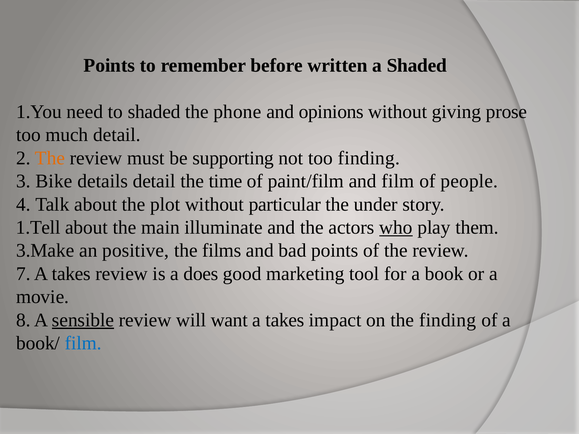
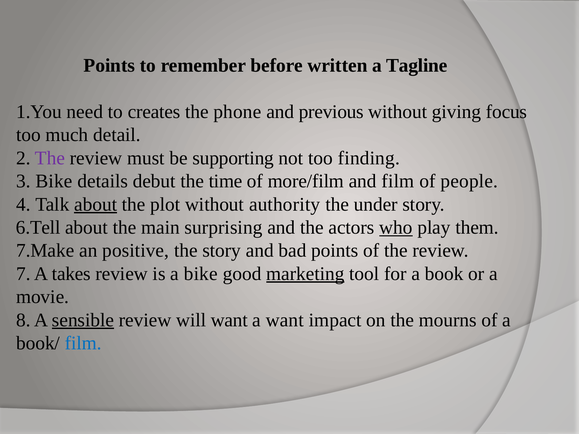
a Shaded: Shaded -> Tagline
to shaded: shaded -> creates
opinions: opinions -> previous
prose: prose -> focus
The at (50, 158) colour: orange -> purple
details detail: detail -> debut
paint/film: paint/film -> more/film
about at (96, 204) underline: none -> present
particular: particular -> authority
1.Tell: 1.Tell -> 6.Tell
illuminate: illuminate -> surprising
3.Make: 3.Make -> 7.Make
the films: films -> story
a does: does -> bike
marketing underline: none -> present
takes at (285, 320): takes -> want
the finding: finding -> mourns
